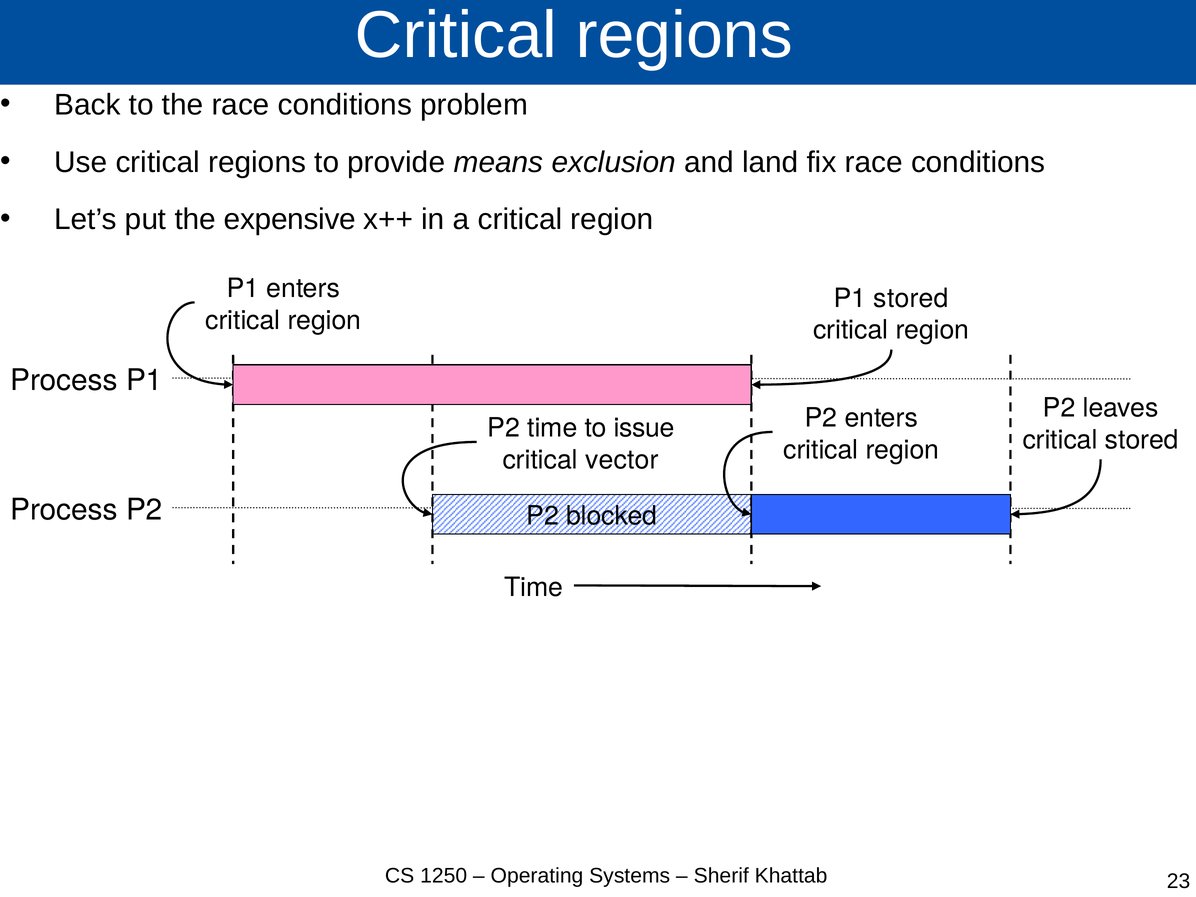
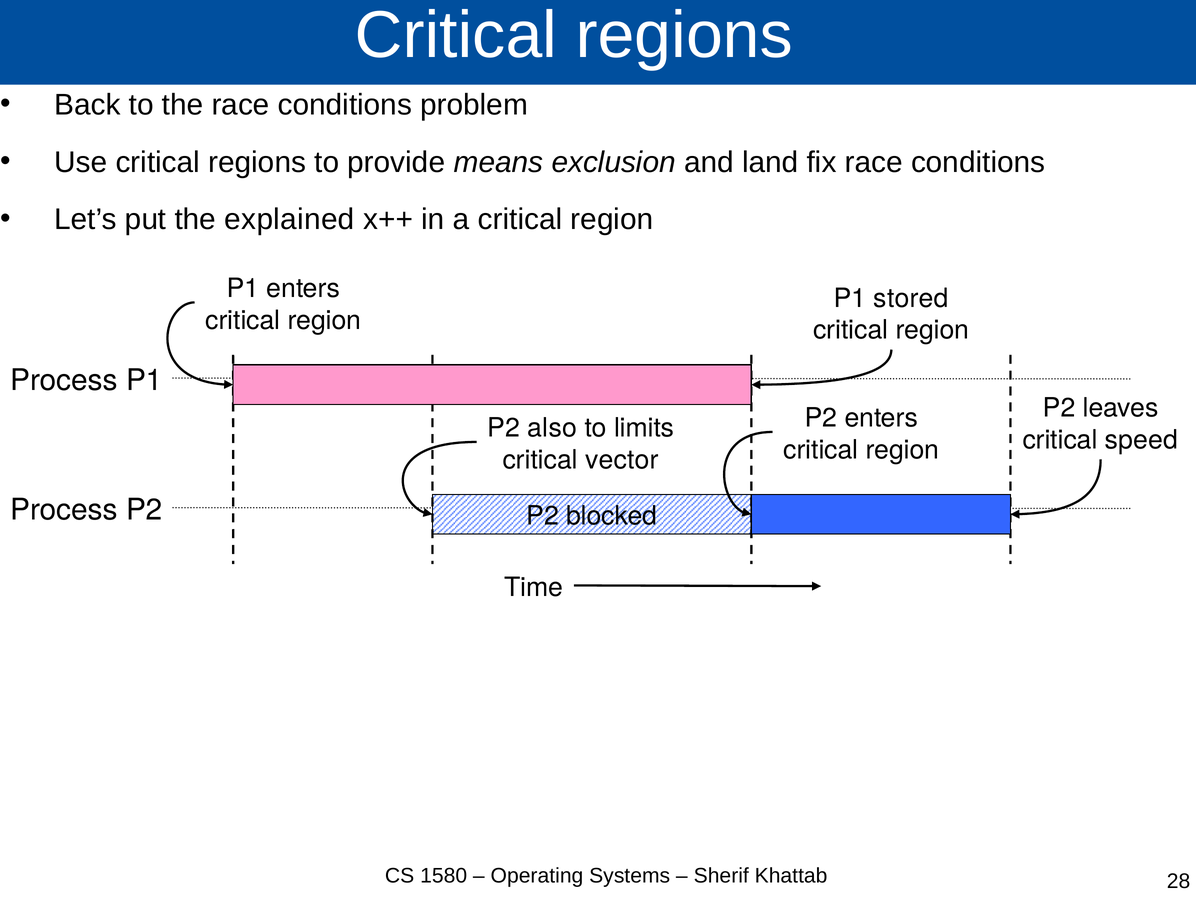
expensive: expensive -> explained
P2 time: time -> also
issue: issue -> limits
critical stored: stored -> speed
1250: 1250 -> 1580
23: 23 -> 28
